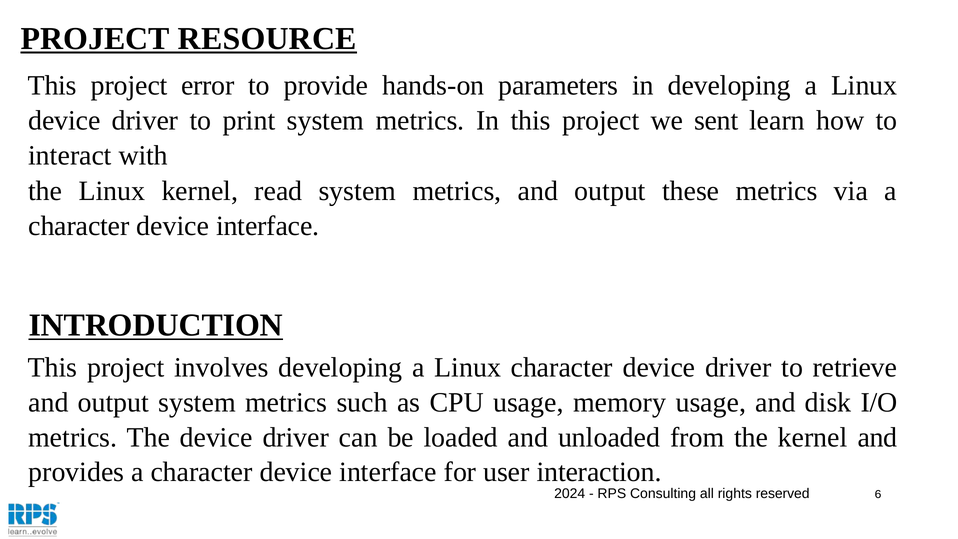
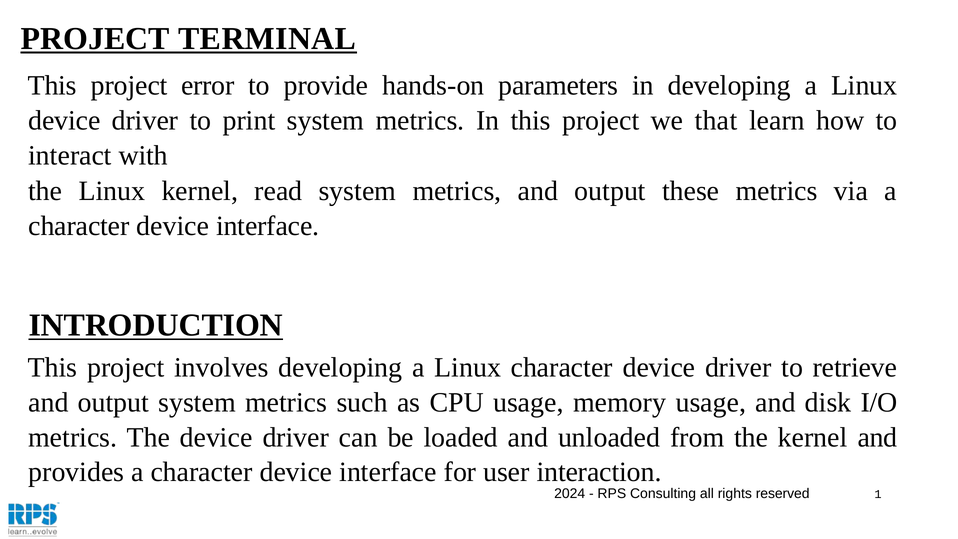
RESOURCE: RESOURCE -> TERMINAL
sent: sent -> that
6: 6 -> 1
